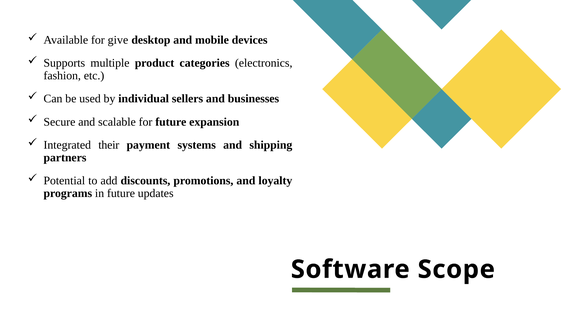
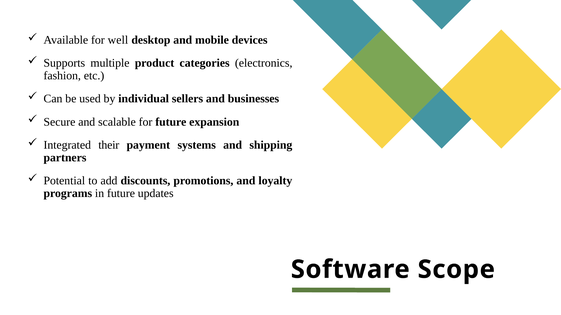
give: give -> well
